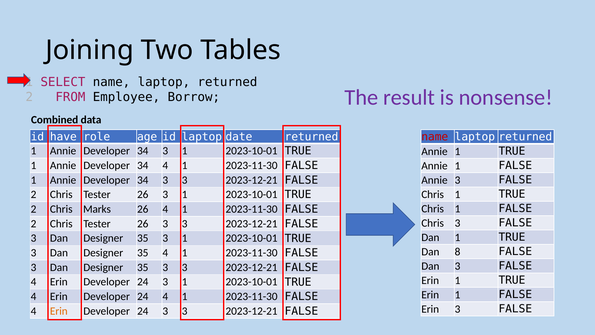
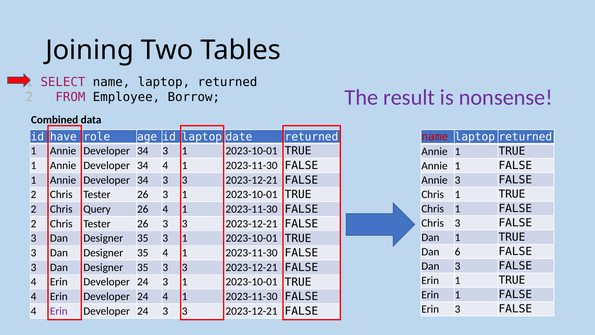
Marks: Marks -> Query
8: 8 -> 6
Erin at (59, 311) colour: orange -> purple
